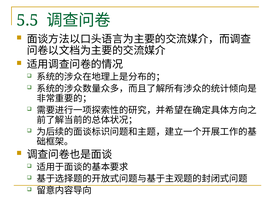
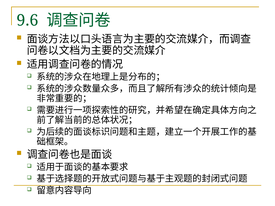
5.5: 5.5 -> 9.6
